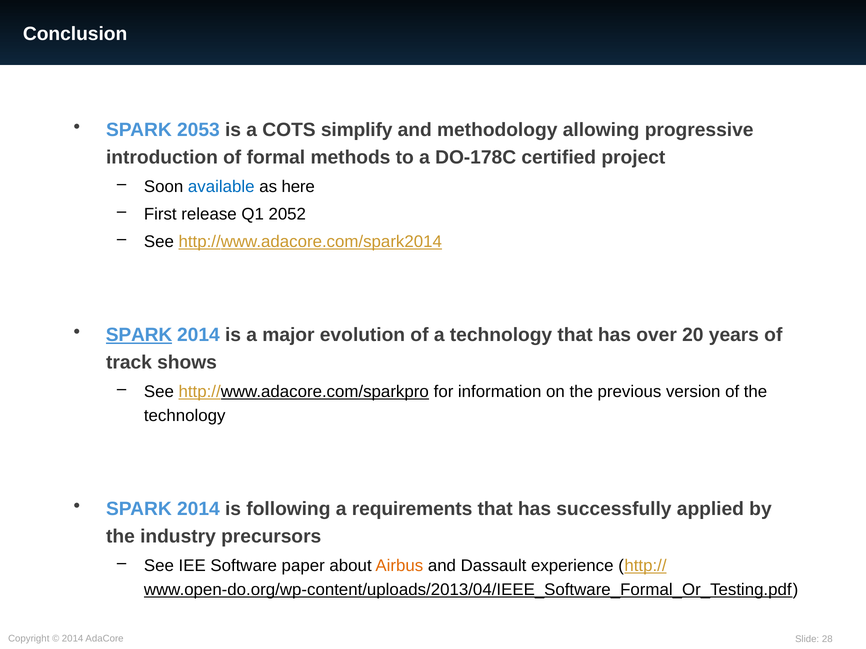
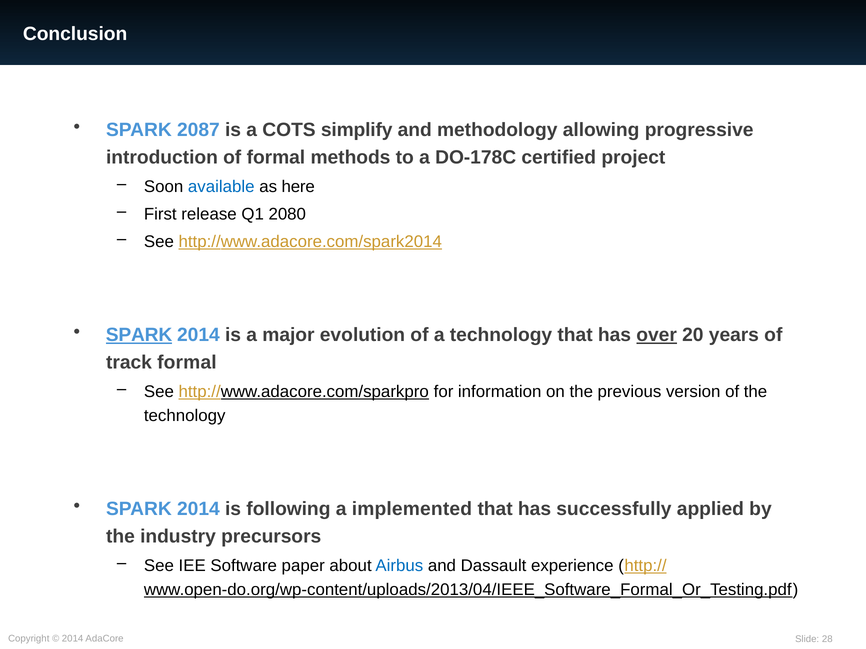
2053: 2053 -> 2087
2052: 2052 -> 2080
over underline: none -> present
track shows: shows -> formal
requirements: requirements -> implemented
Airbus colour: orange -> blue
